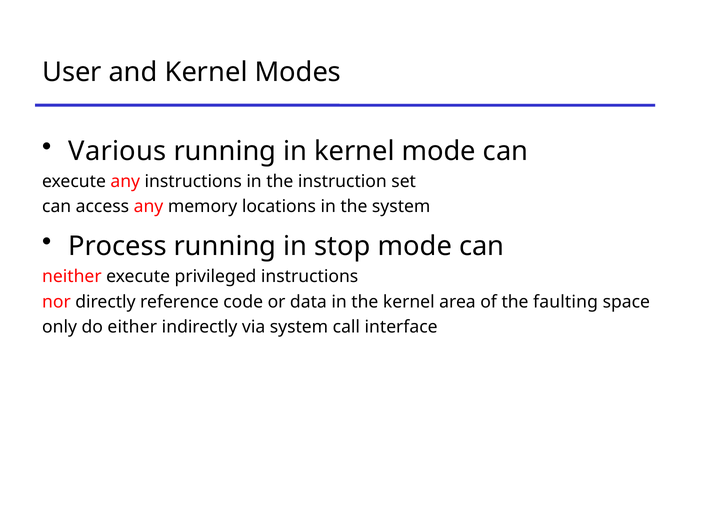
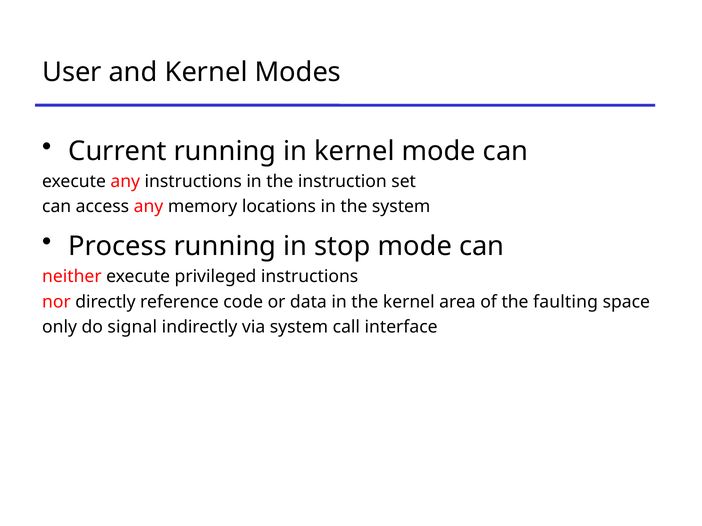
Various: Various -> Current
either: either -> signal
